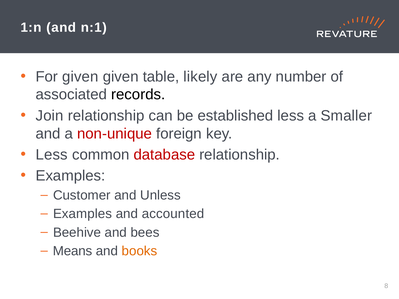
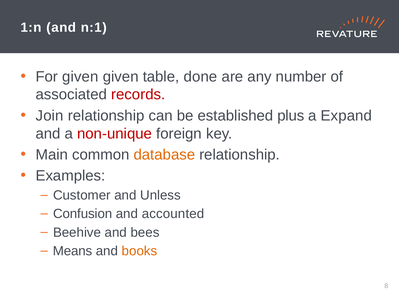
likely: likely -> done
records colour: black -> red
established less: less -> plus
Smaller: Smaller -> Expand
Less at (52, 155): Less -> Main
database colour: red -> orange
Examples at (83, 214): Examples -> Confusion
